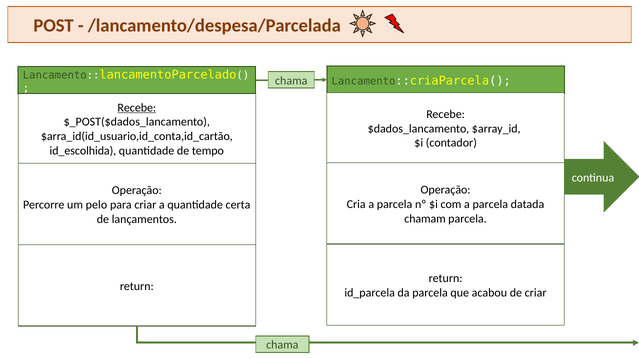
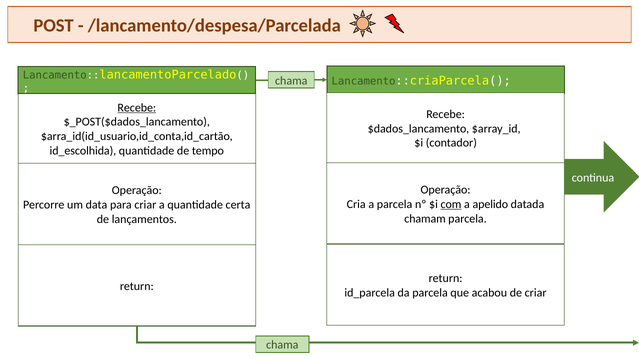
com underline: none -> present
parcela at (490, 204): parcela -> apelido
pelo: pelo -> data
